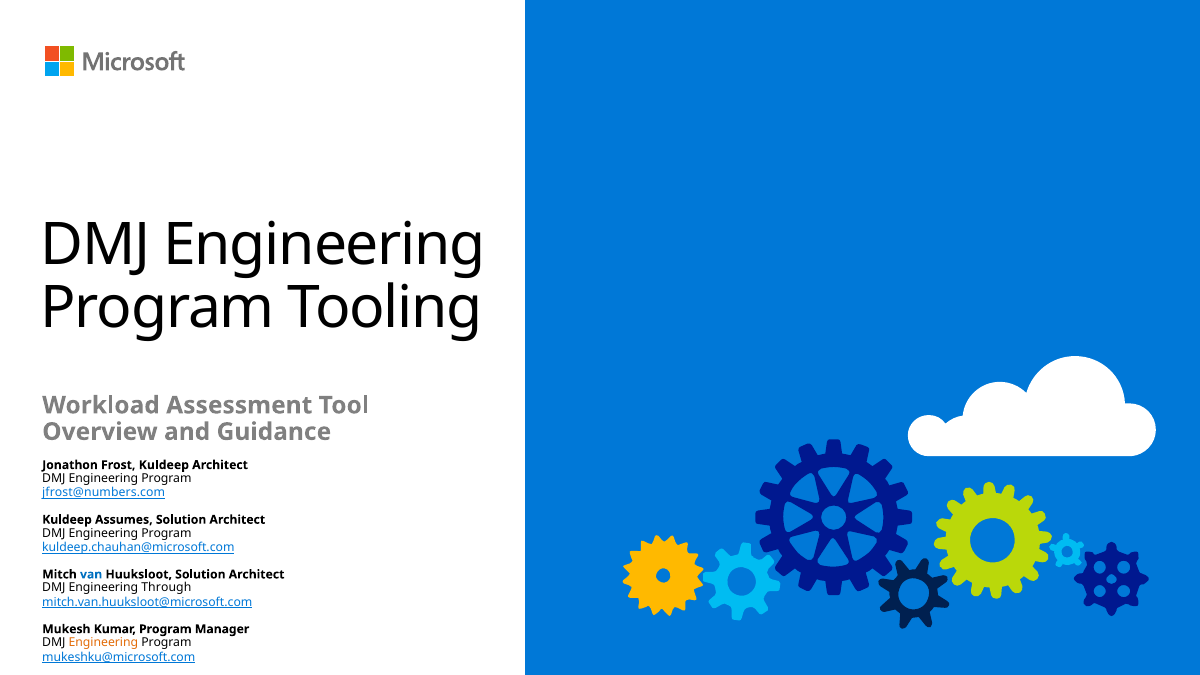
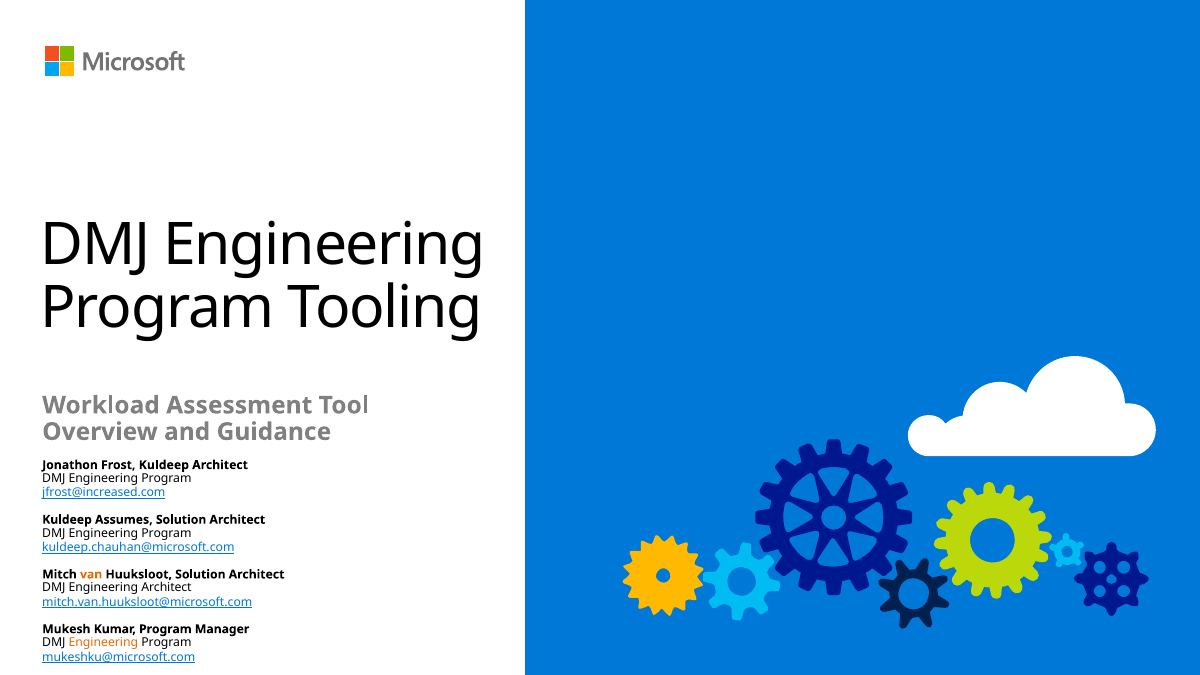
jfrost@numbers.com: jfrost@numbers.com -> jfrost@increased.com
van colour: blue -> orange
Engineering Through: Through -> Architect
